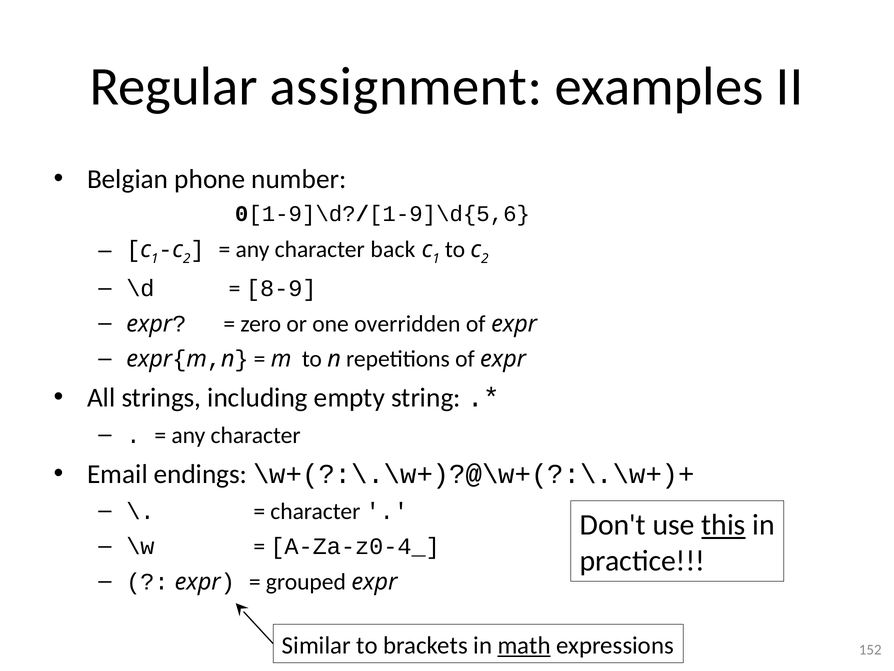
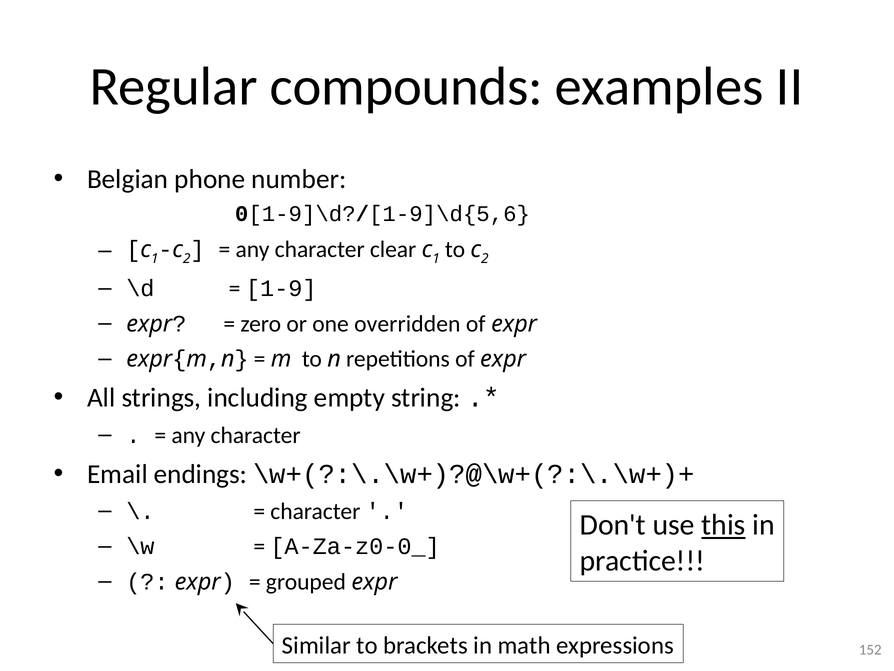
assignment: assignment -> compounds
back: back -> clear
8-9: 8-9 -> 1-9
A-Za-z0-4_: A-Za-z0-4_ -> A-Za-z0-0_
math underline: present -> none
